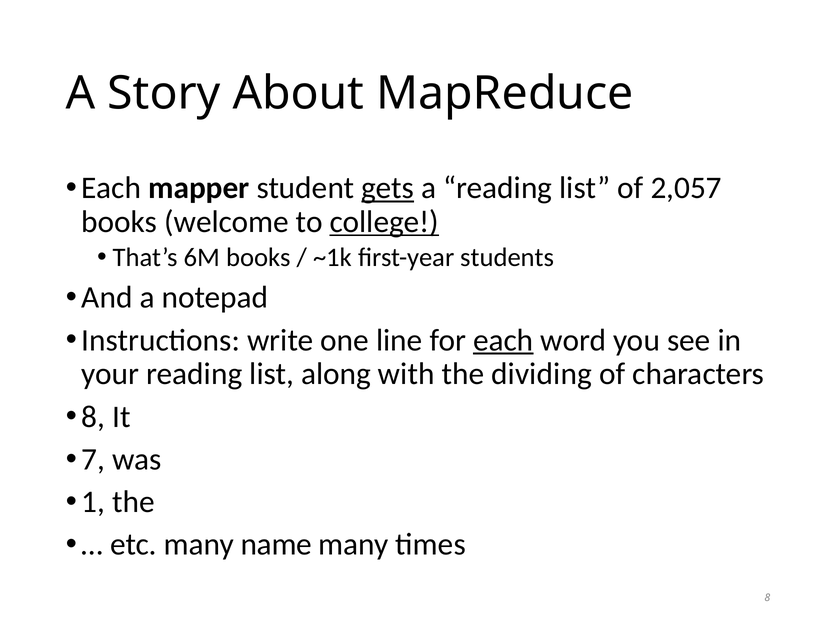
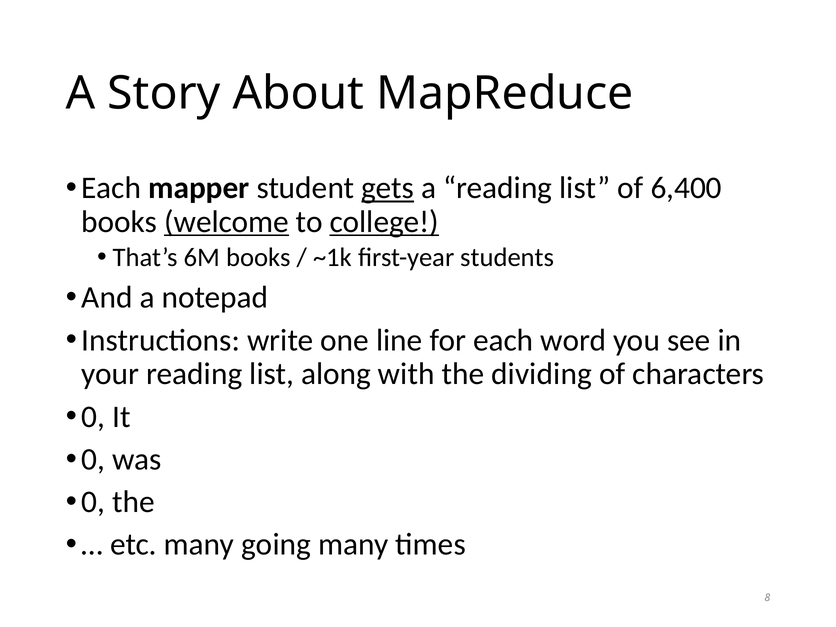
2,057: 2,057 -> 6,400
welcome underline: none -> present
each at (503, 340) underline: present -> none
8 at (93, 417): 8 -> 0
7 at (93, 459): 7 -> 0
1 at (93, 502): 1 -> 0
name: name -> going
